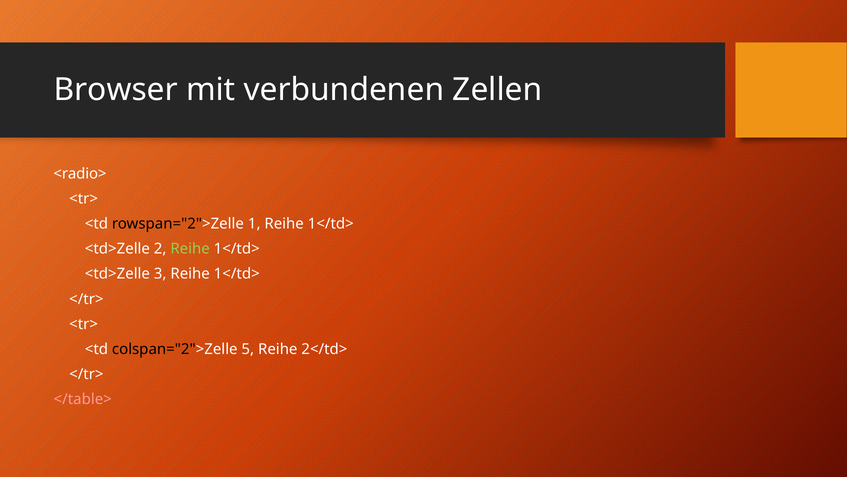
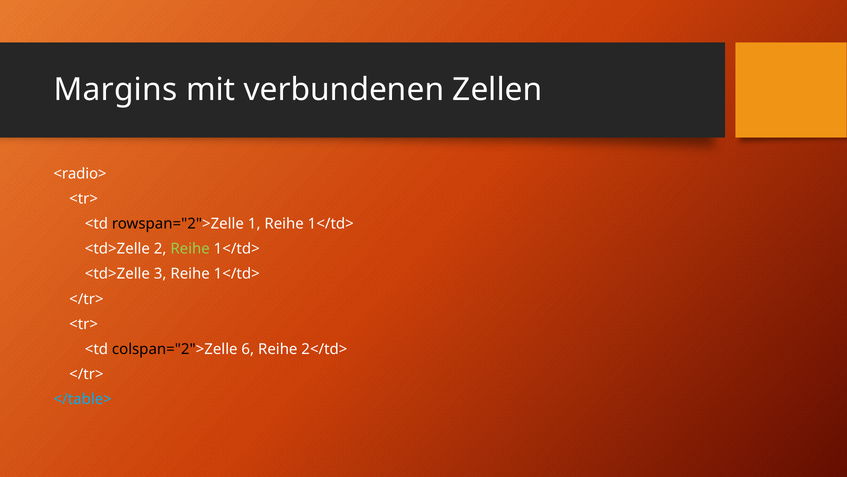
Browser: Browser -> Margins
5: 5 -> 6
</table> colour: pink -> light blue
